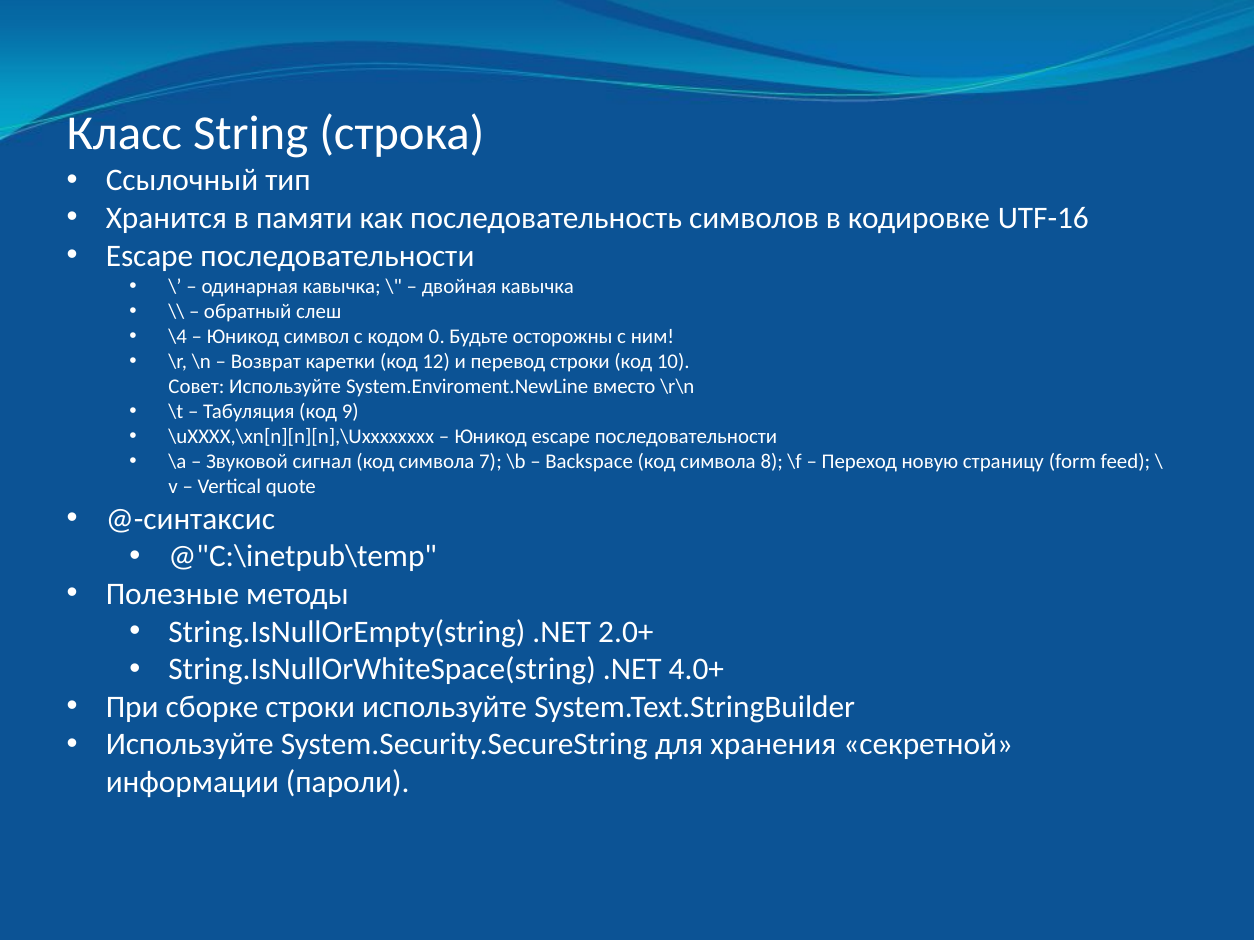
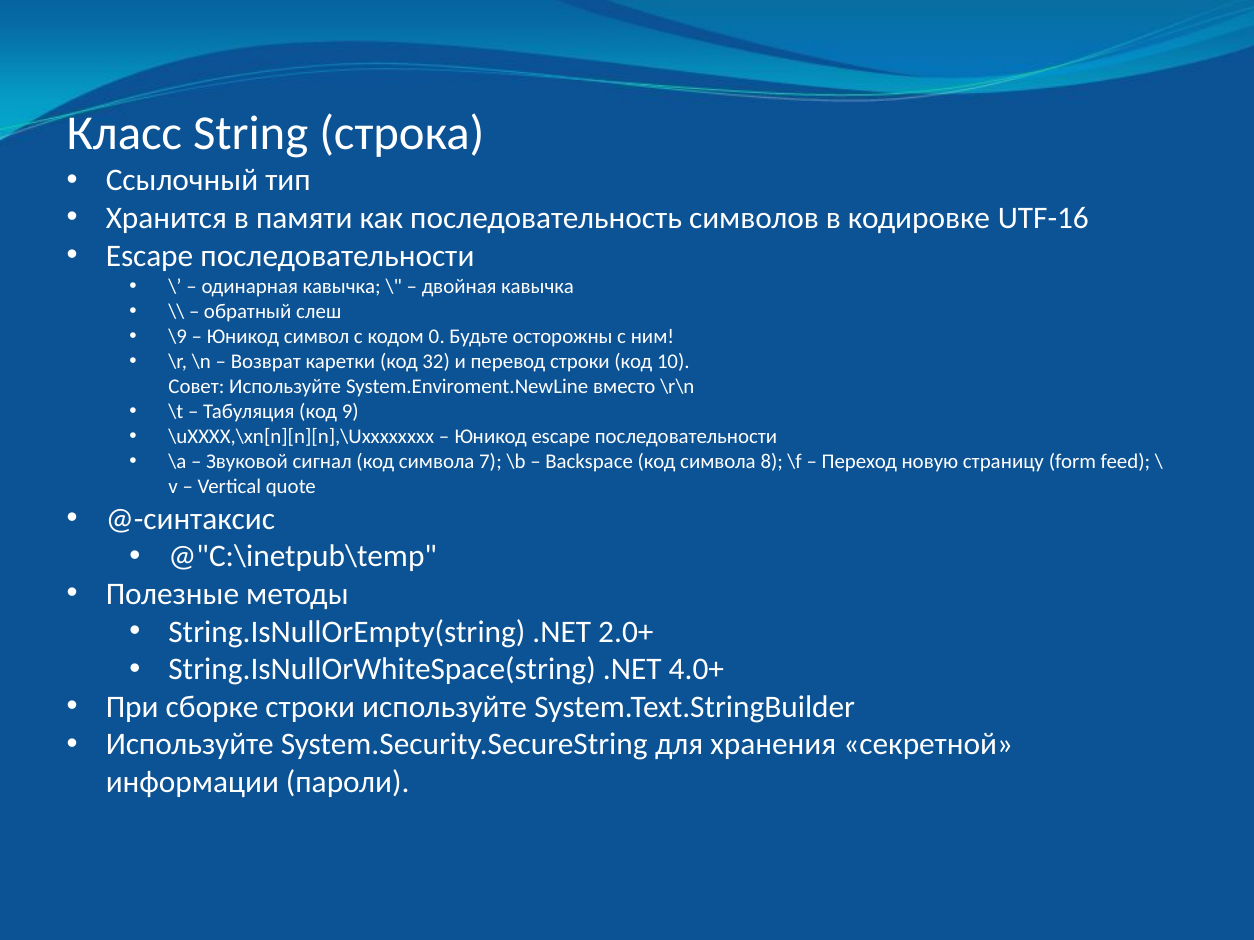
\4: \4 -> \9
12: 12 -> 32
